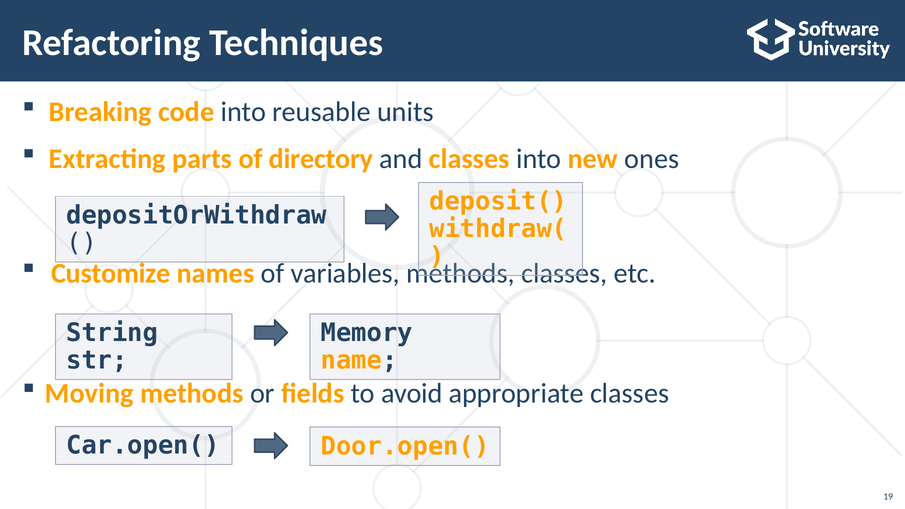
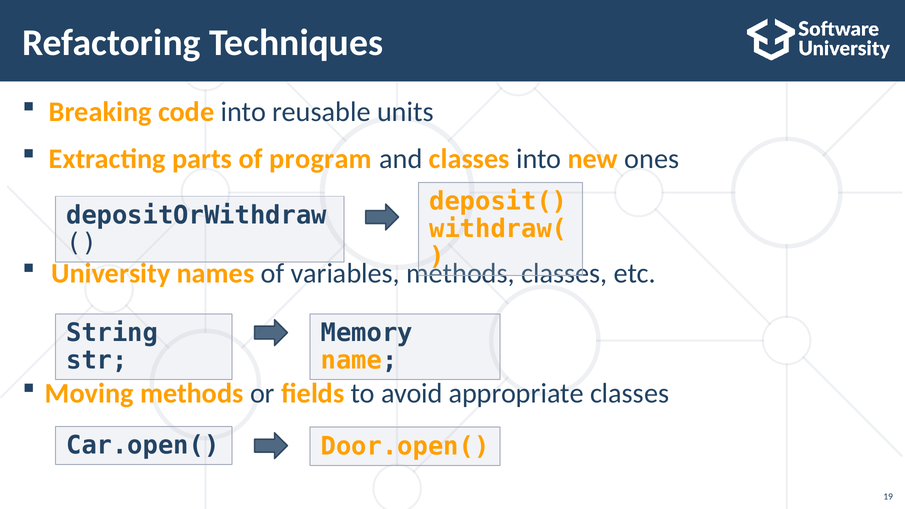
directory: directory -> program
Customize: Customize -> University
